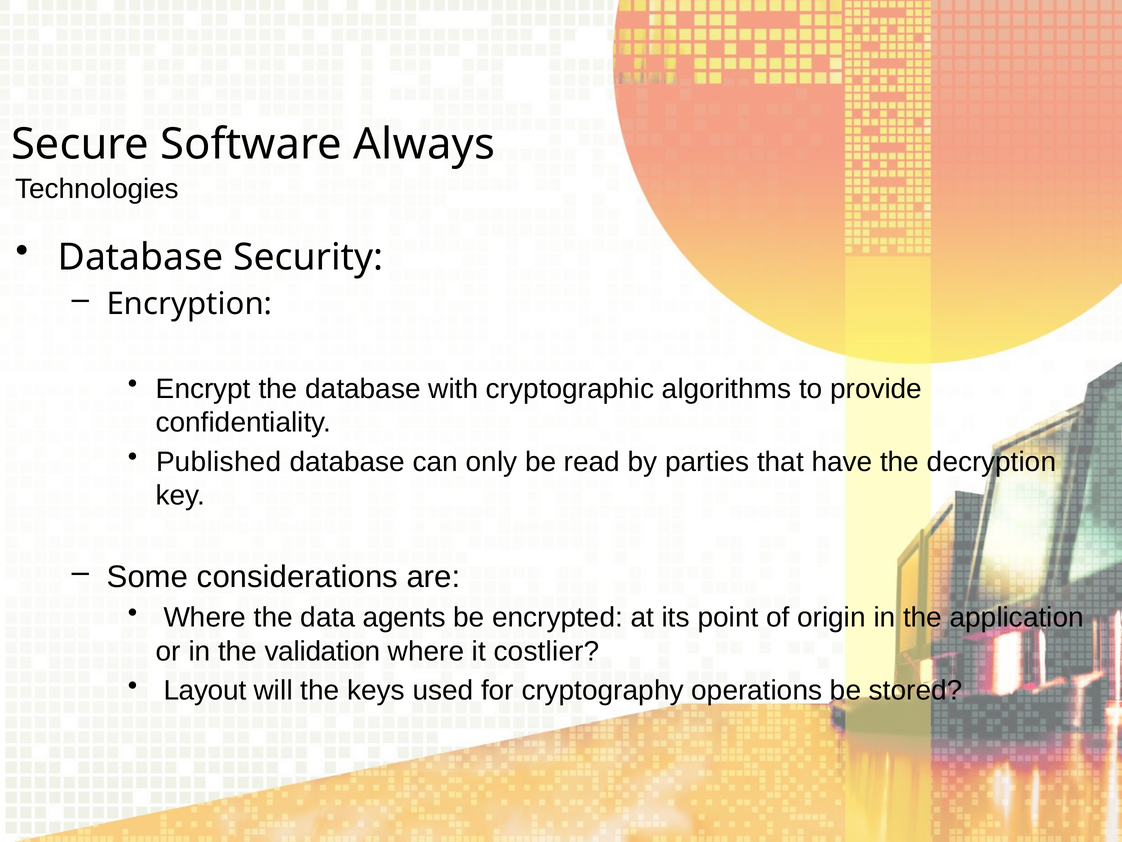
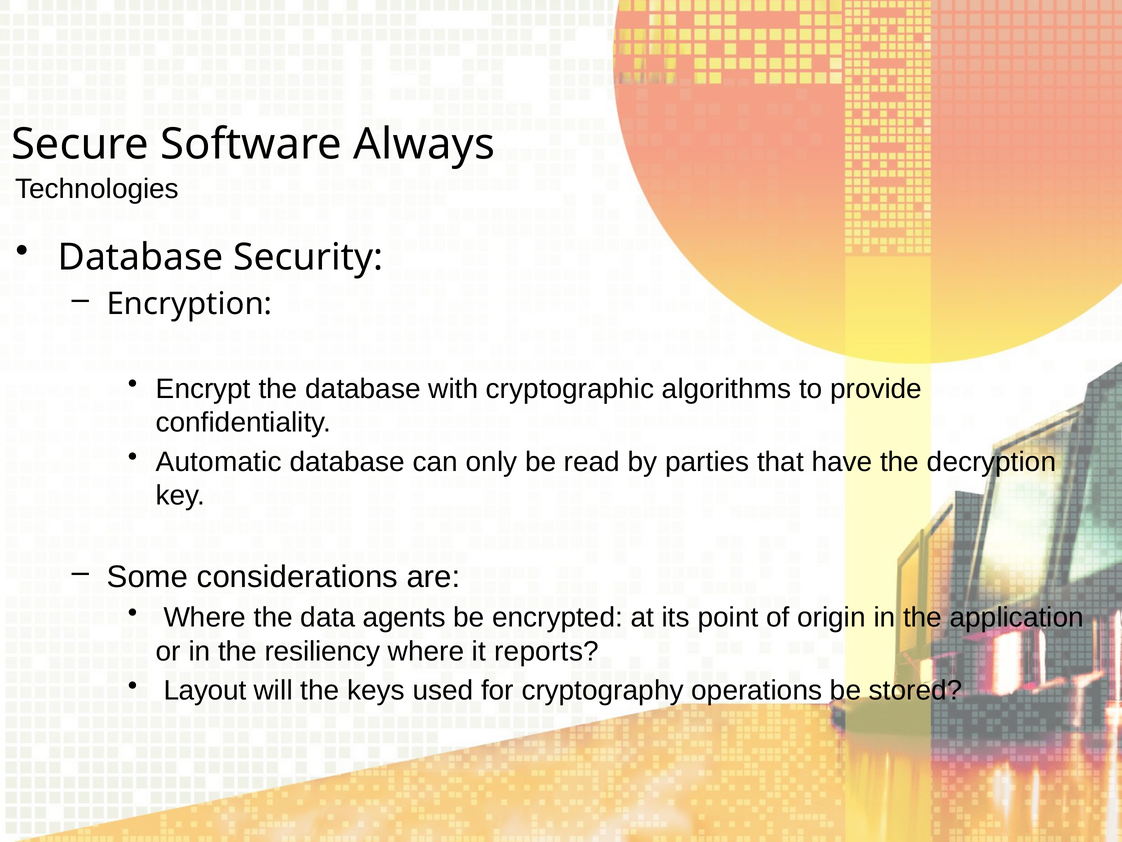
Published: Published -> Automatic
validation: validation -> resiliency
costlier: costlier -> reports
